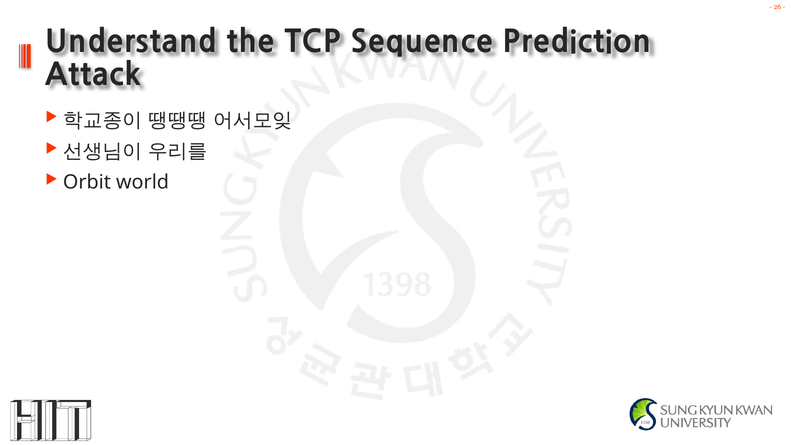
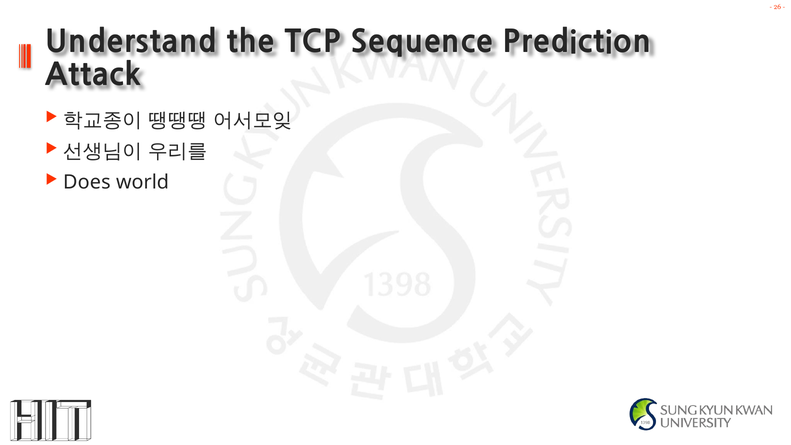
Orbit: Orbit -> Does
